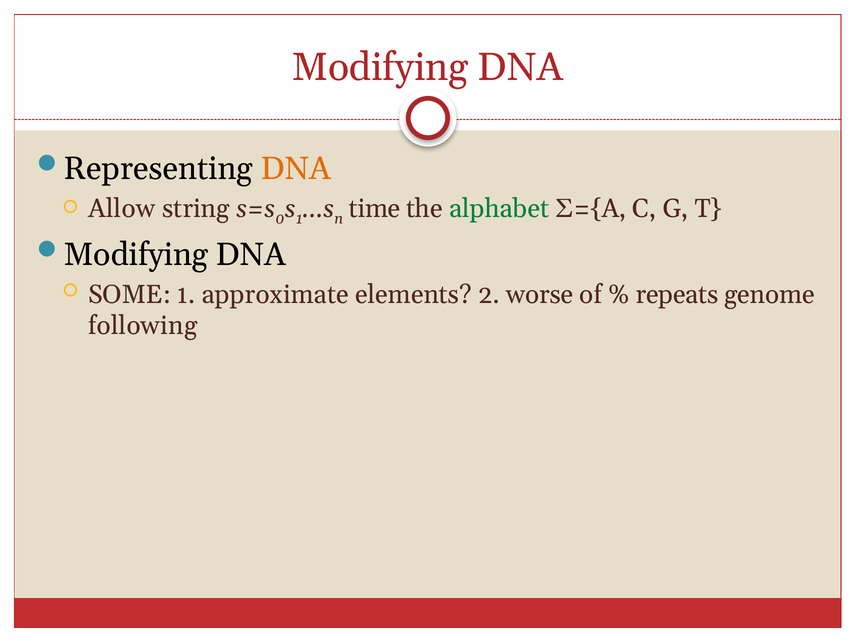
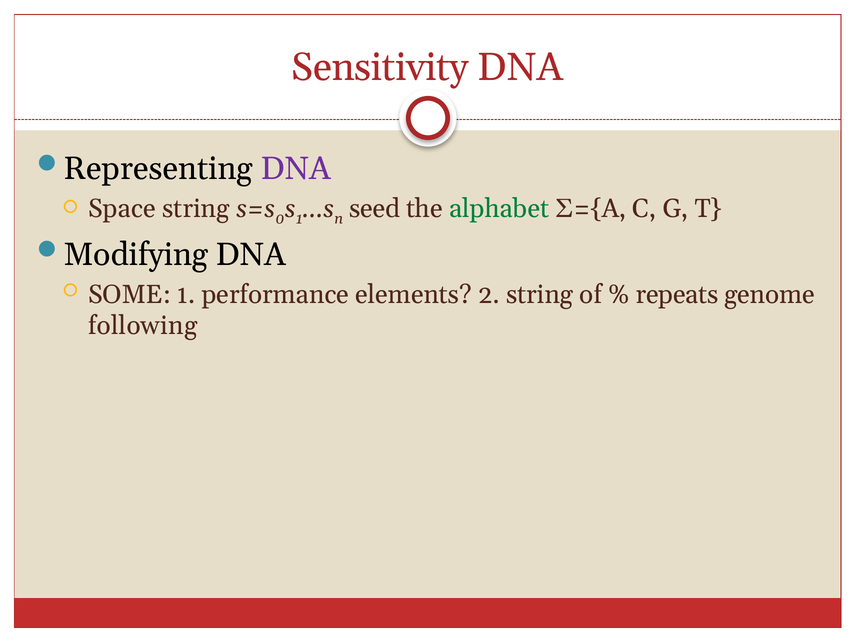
Modifying at (380, 67): Modifying -> Sensitivity
DNA at (296, 169) colour: orange -> purple
Allow: Allow -> Space
time: time -> seed
approximate: approximate -> performance
2 worse: worse -> string
